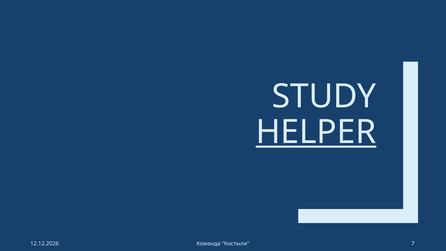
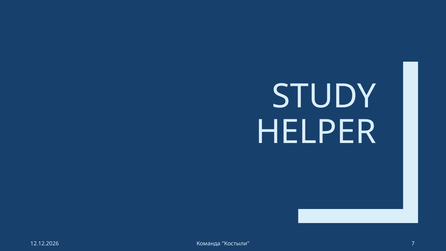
HELPER underline: present -> none
